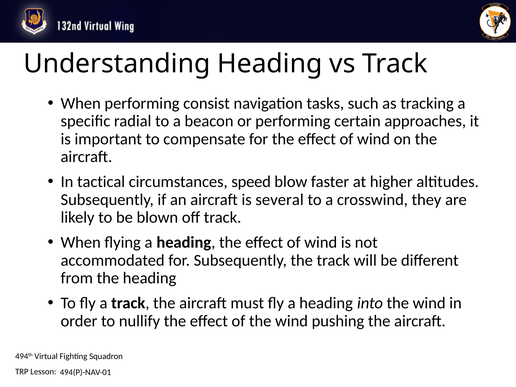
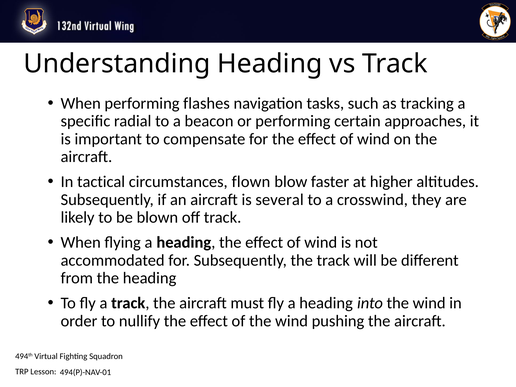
consist: consist -> flashes
speed: speed -> flown
